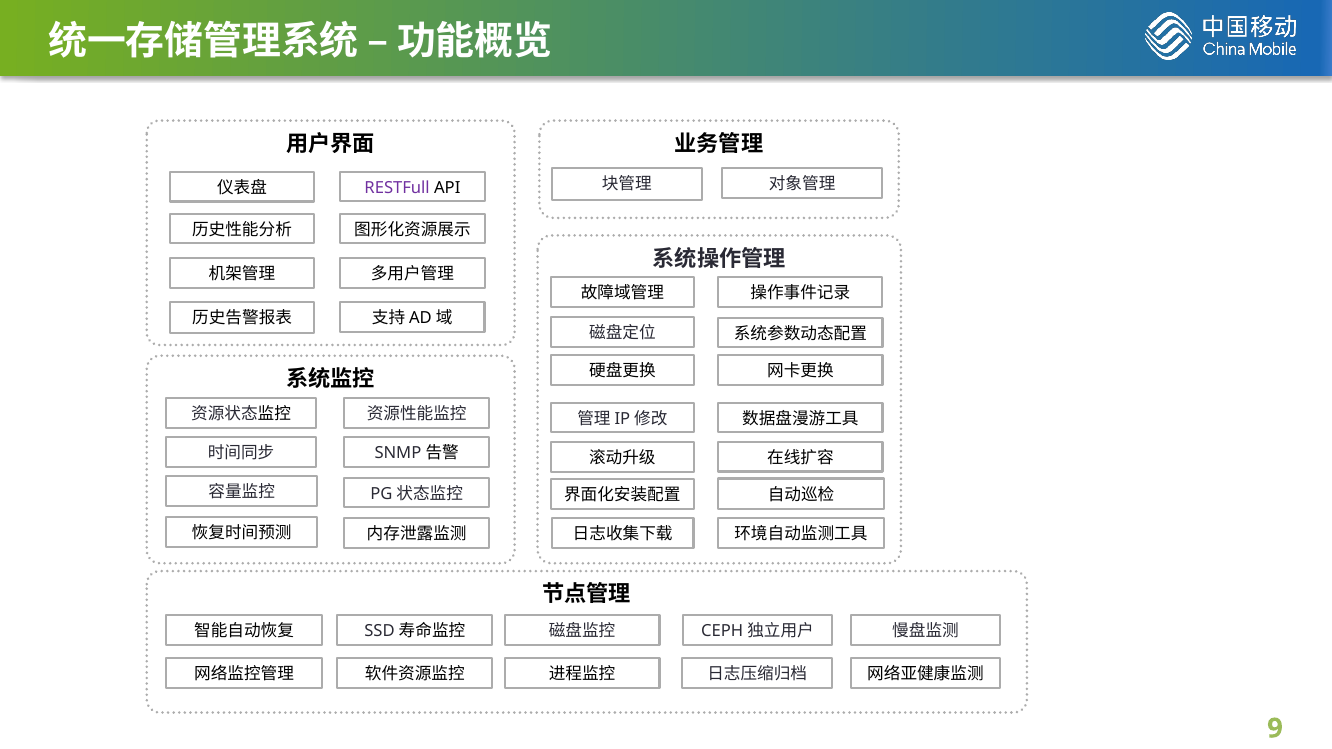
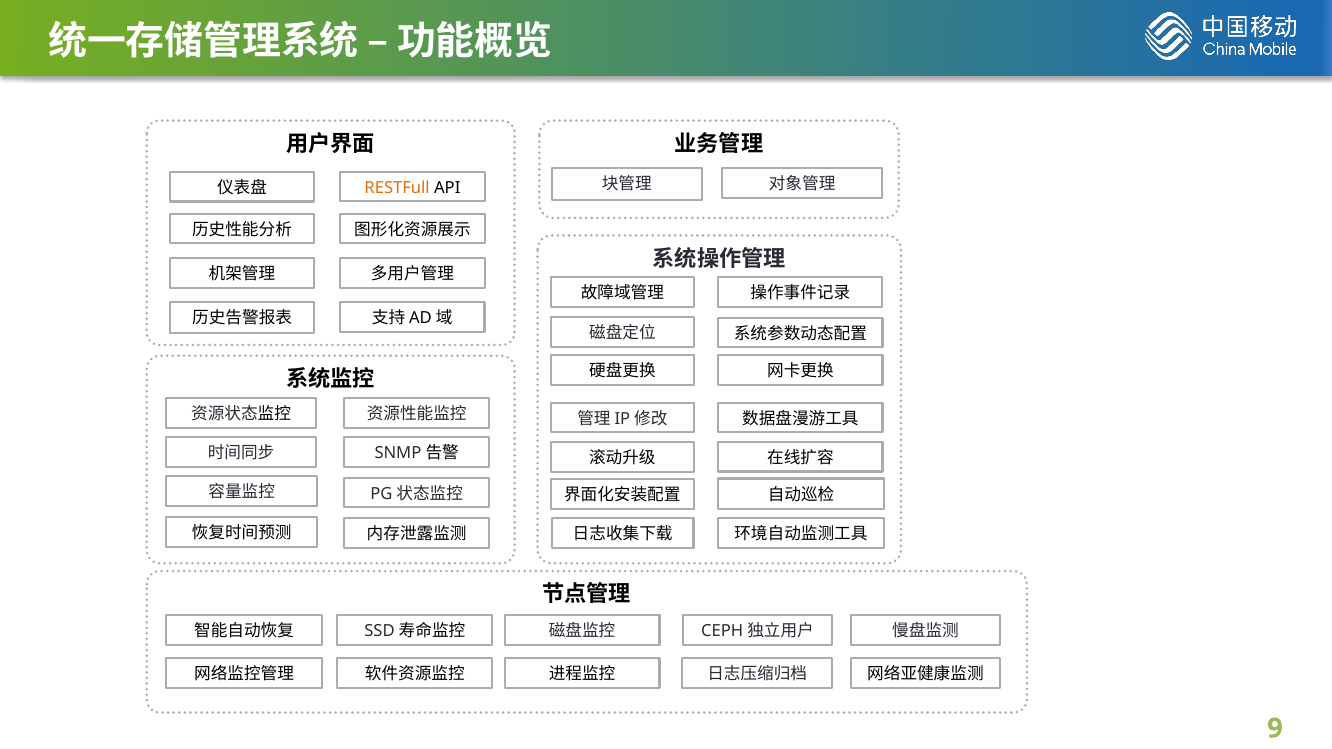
RESTFull colour: purple -> orange
